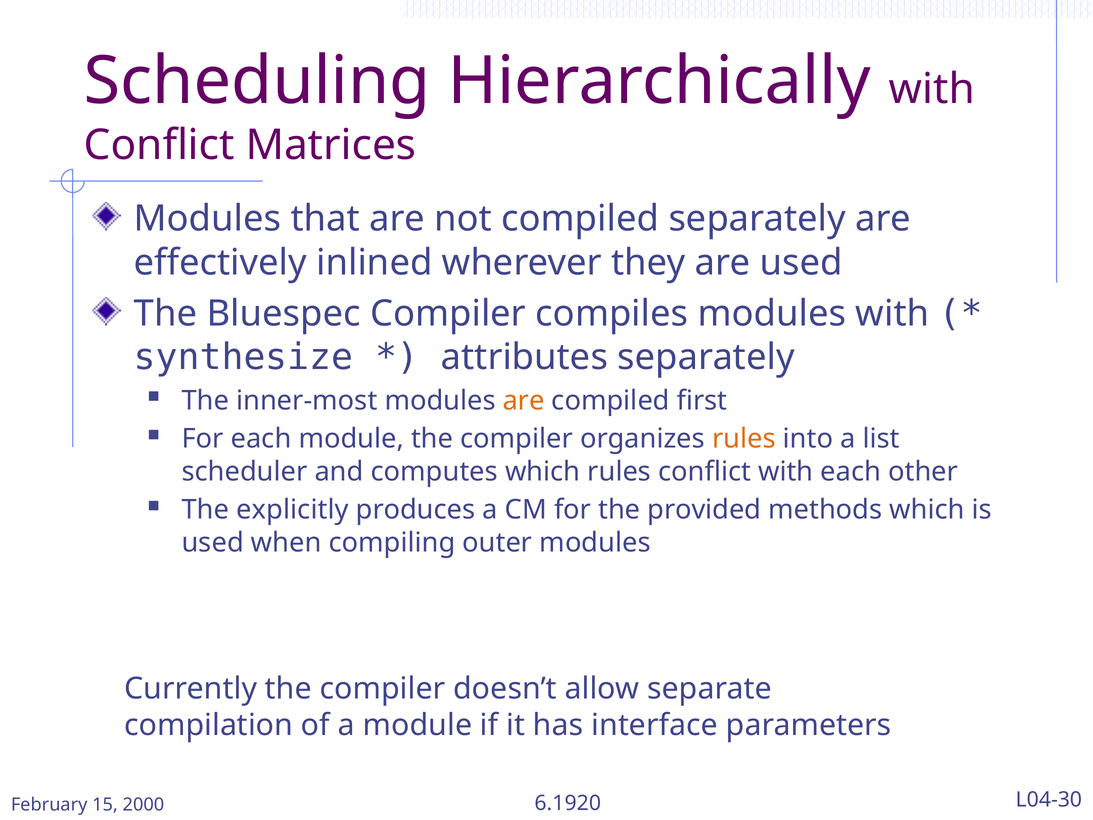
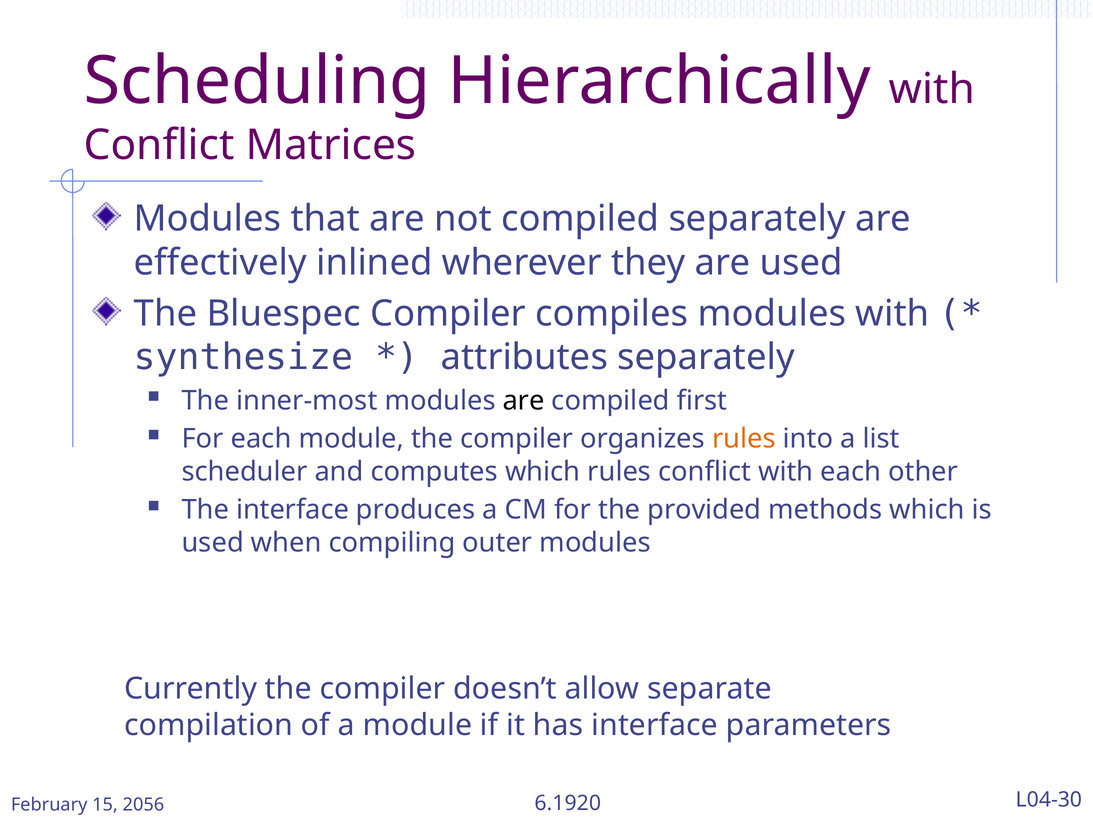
are at (524, 400) colour: orange -> black
The explicitly: explicitly -> interface
2000: 2000 -> 2056
